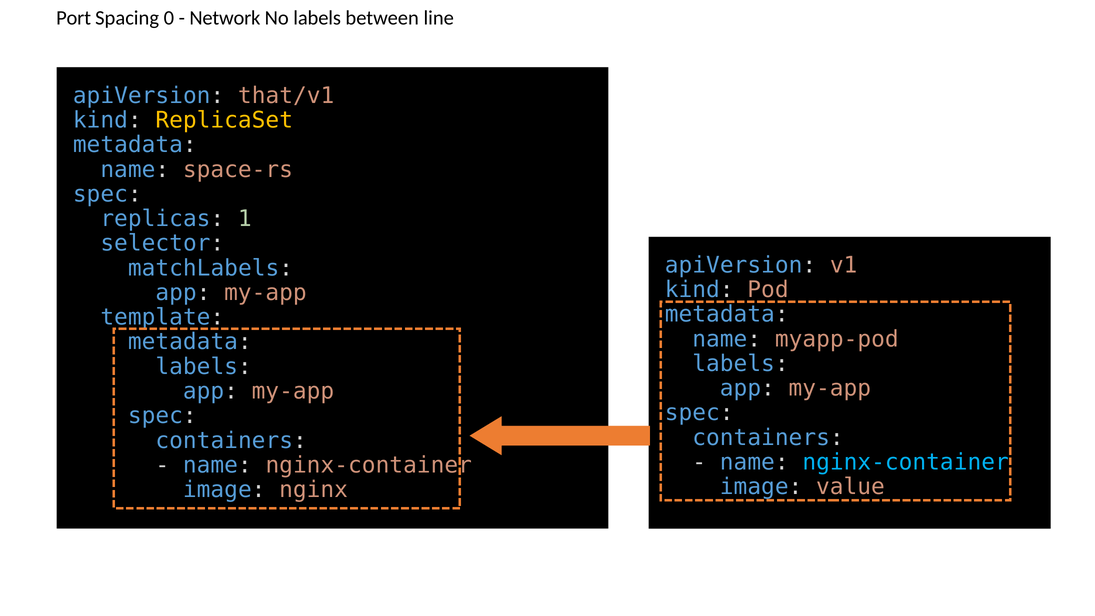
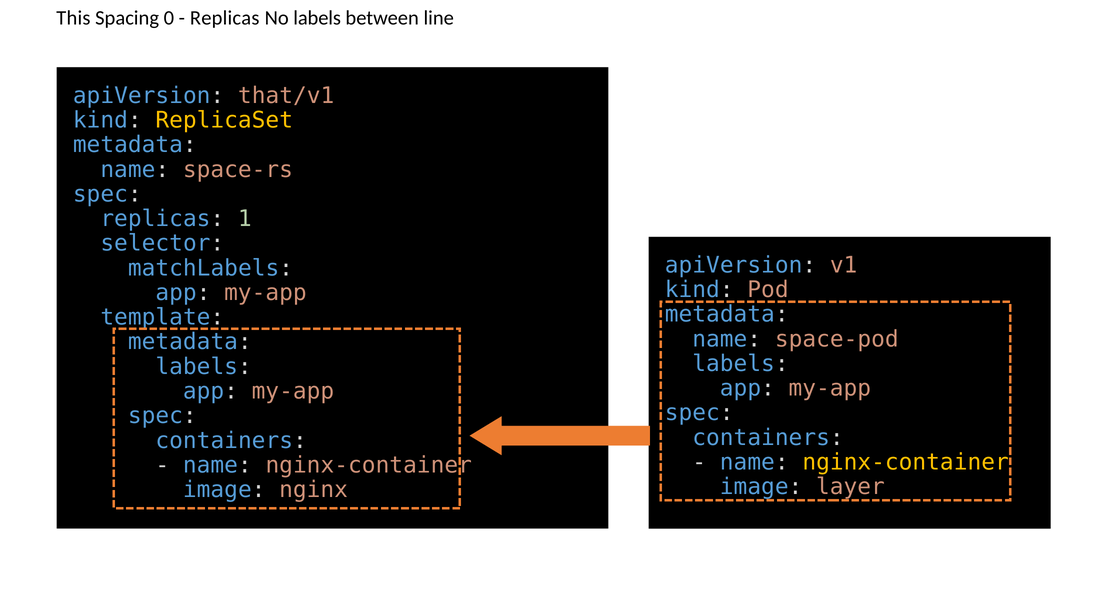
Port: Port -> This
Network at (225, 18): Network -> Replicas
myapp-pod: myapp-pod -> space-pod
nginx-container at (906, 462) colour: light blue -> yellow
value: value -> layer
